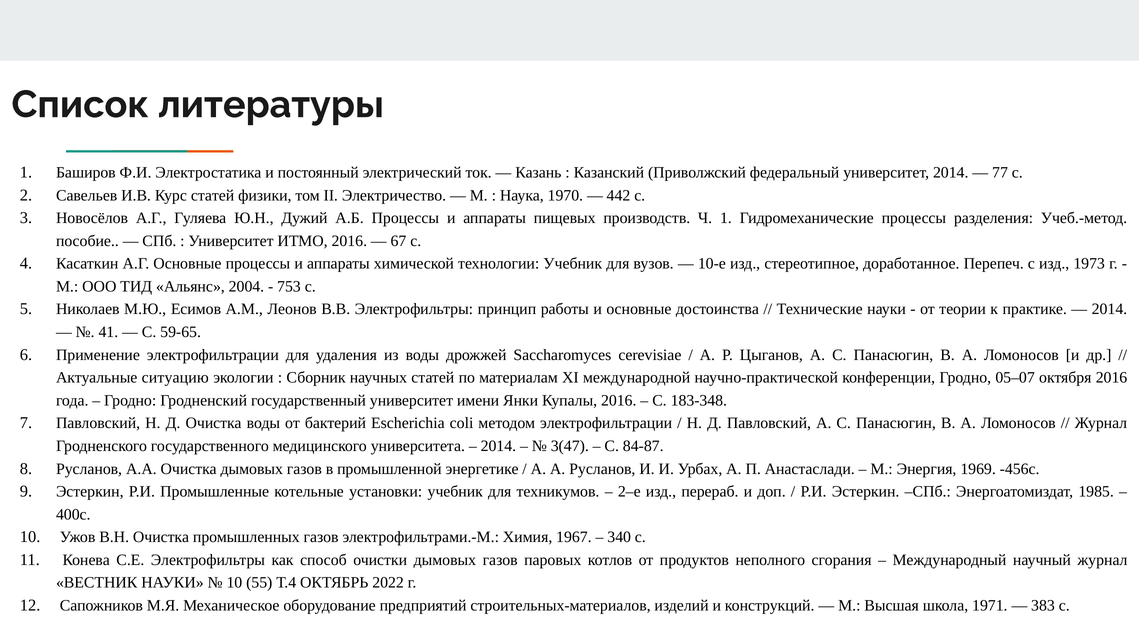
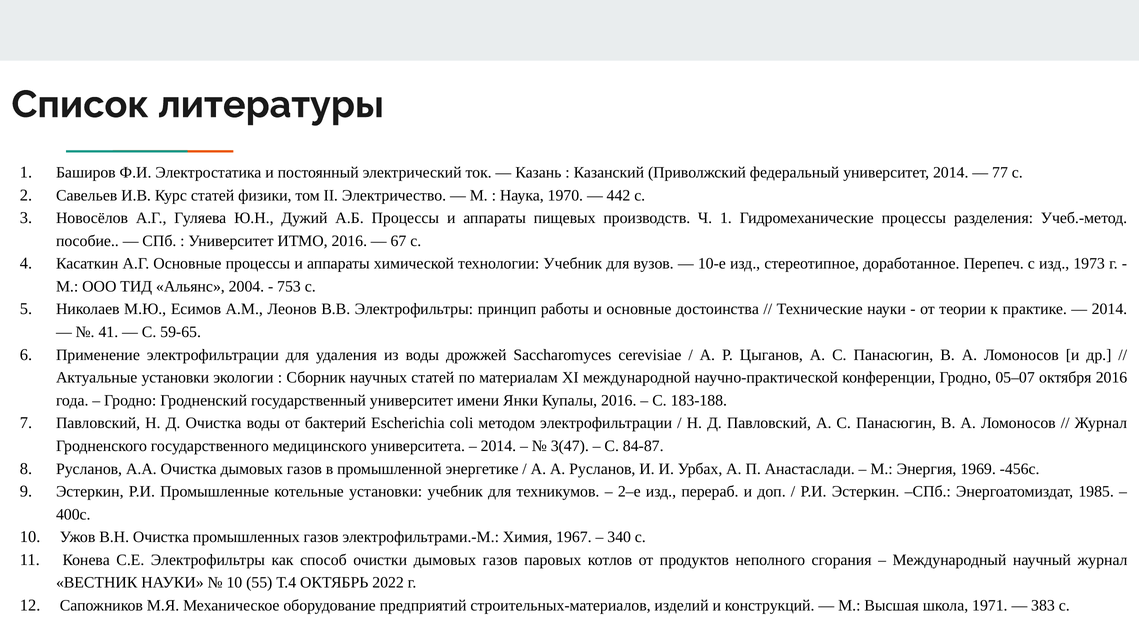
Актуальные ситуацию: ситуацию -> установки
183-348: 183-348 -> 183-188
